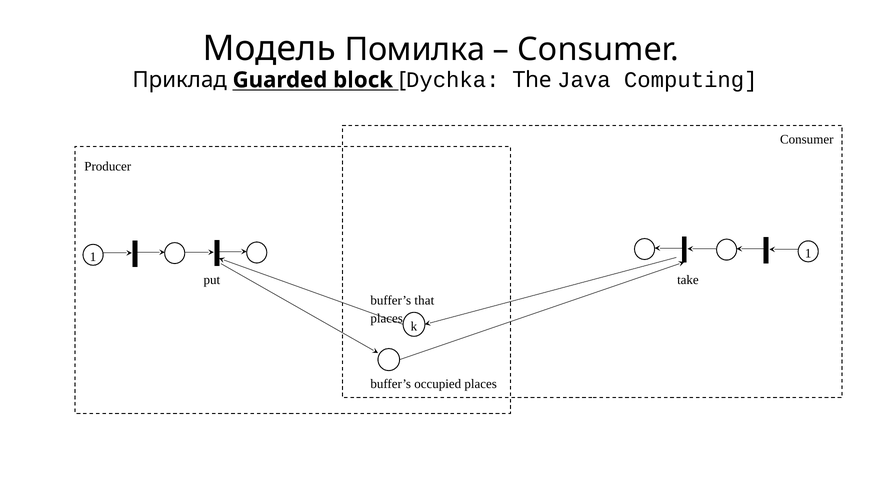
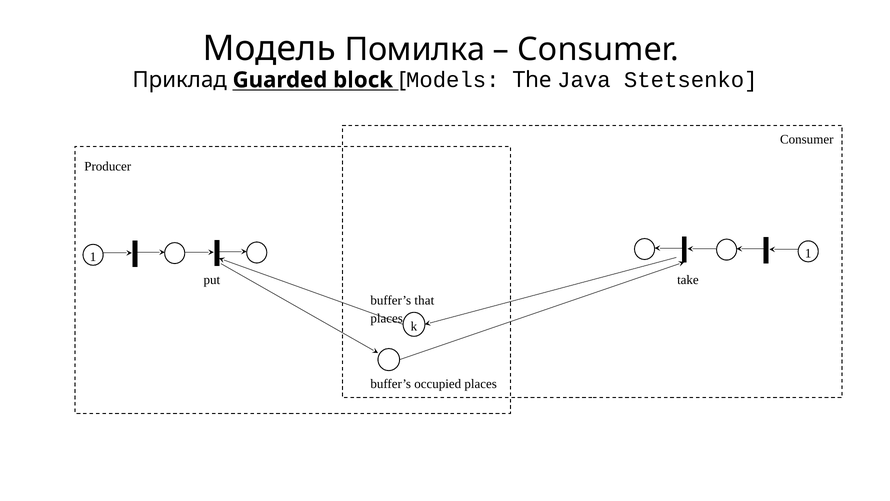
Dychka: Dychka -> Models
Computing: Computing -> Stetsenko
